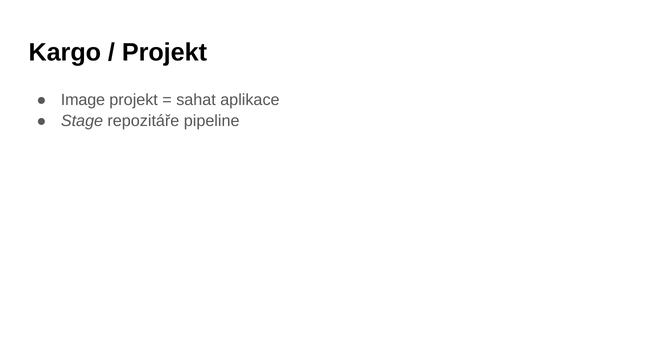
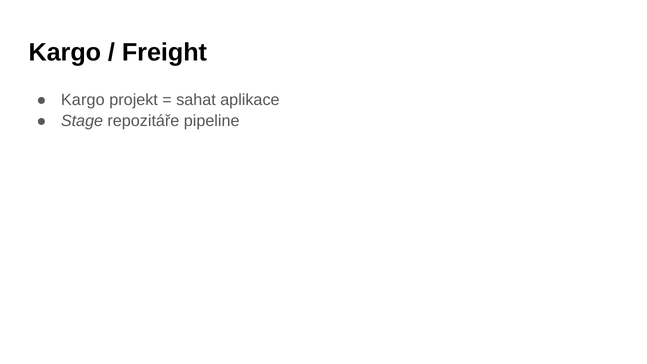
Projekt at (164, 52): Projekt -> Freight
Image at (83, 100): Image -> Kargo
